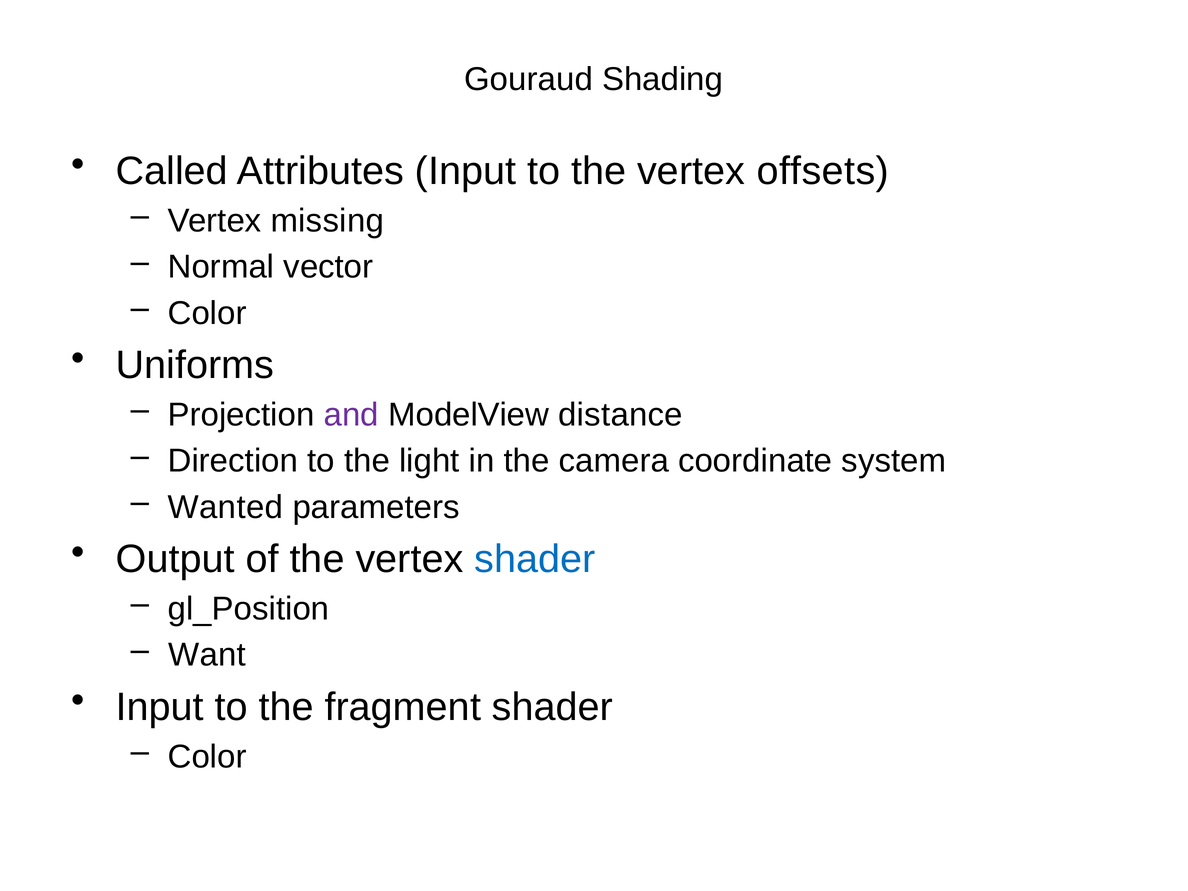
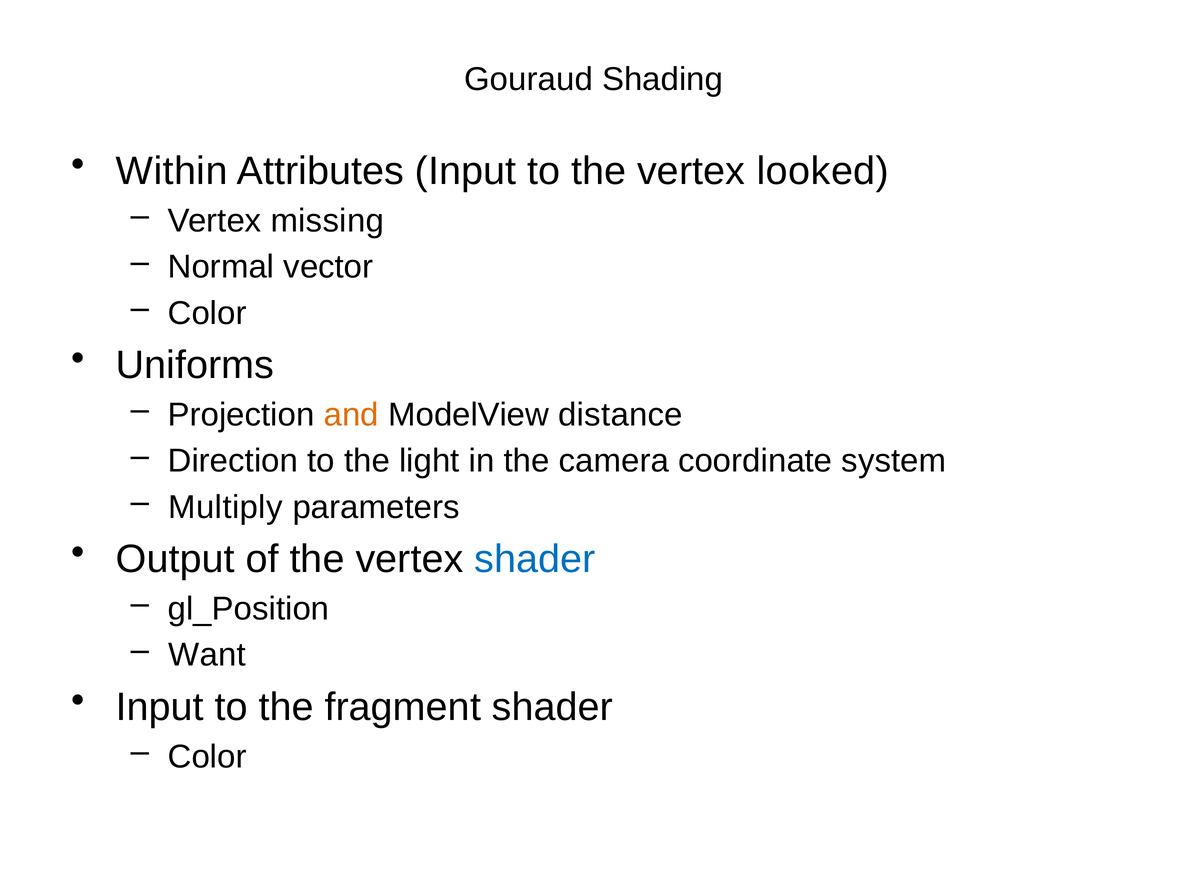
Called: Called -> Within
offsets: offsets -> looked
and colour: purple -> orange
Wanted: Wanted -> Multiply
